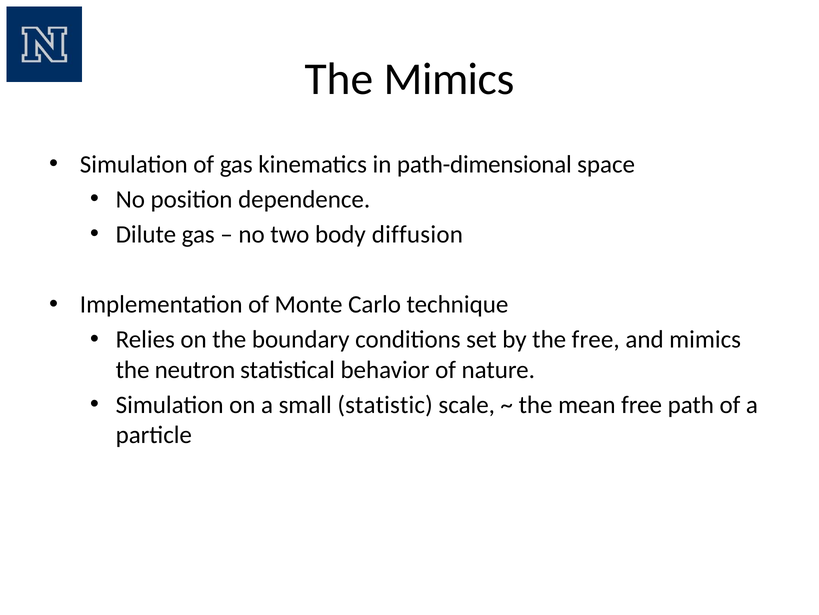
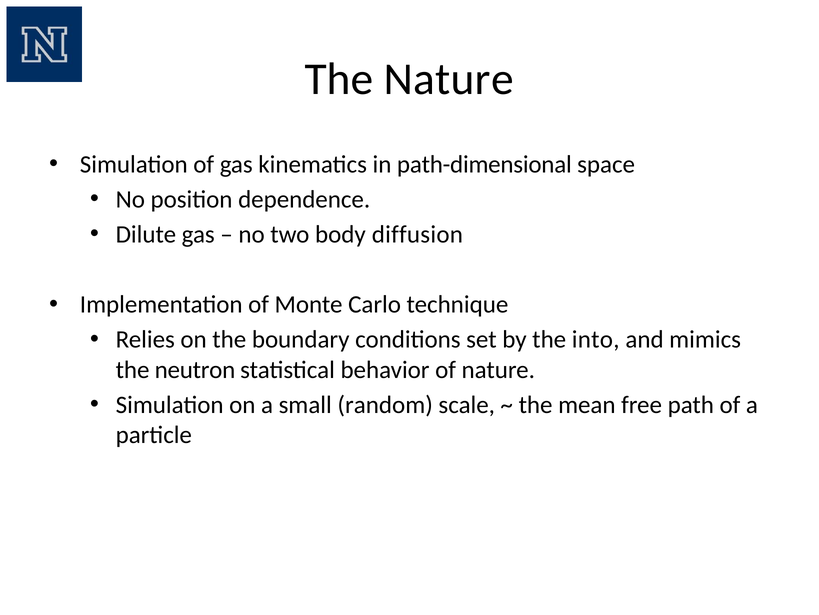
The Mimics: Mimics -> Nature
the free: free -> into
statistic: statistic -> random
